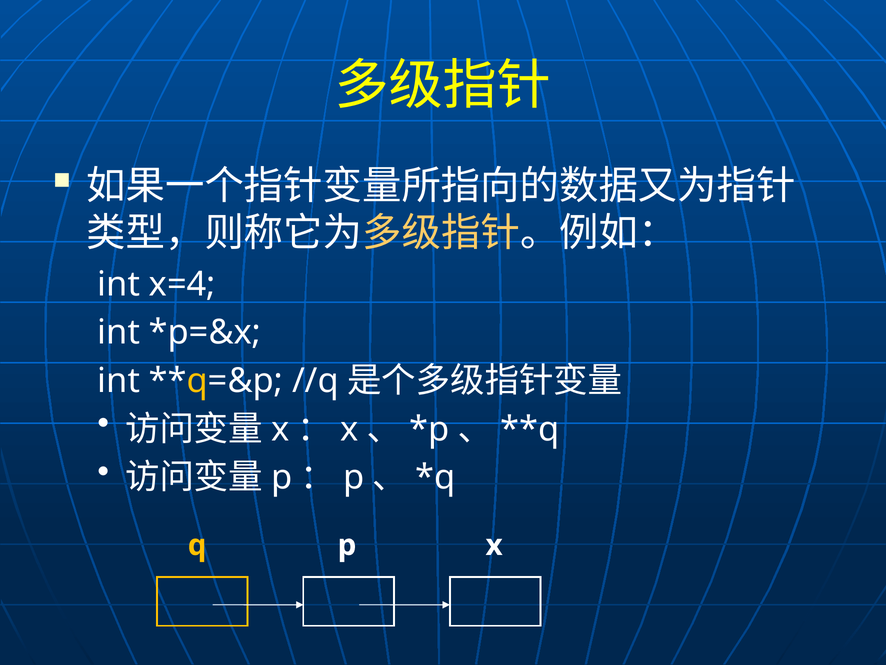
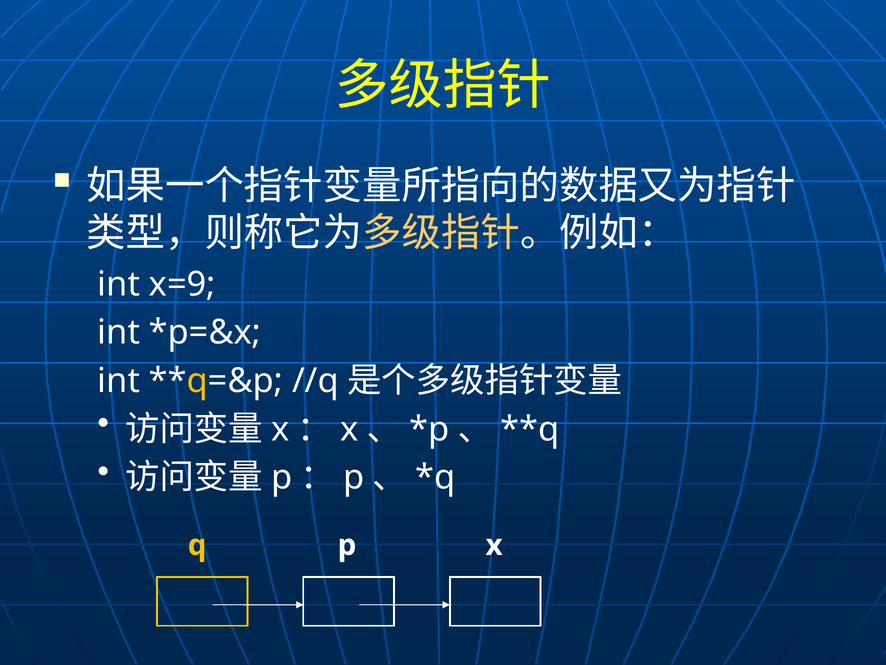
x=4: x=4 -> x=9
